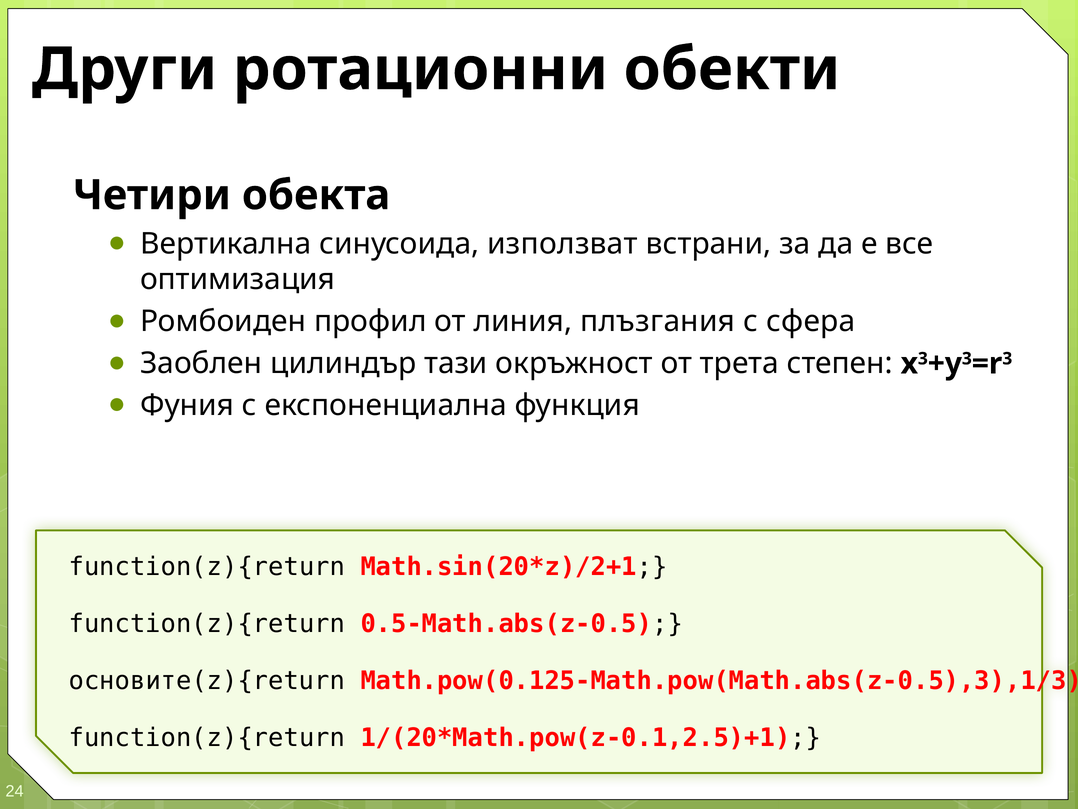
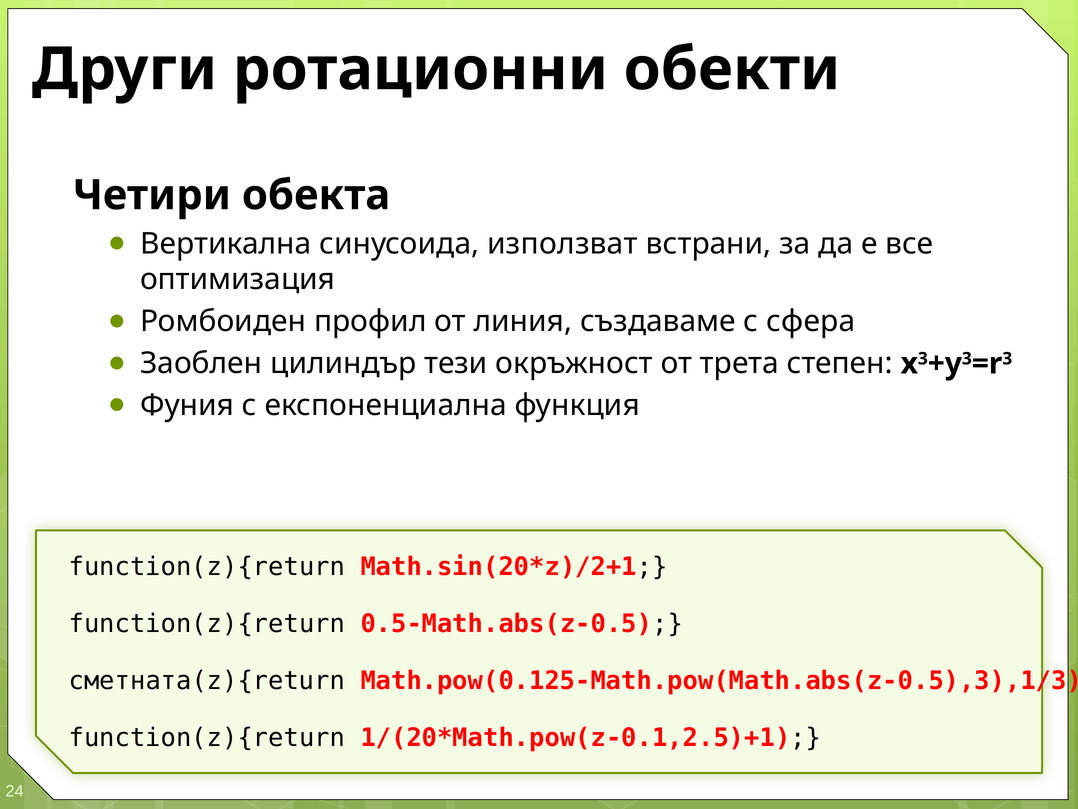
плъзгания: плъзгания -> създаваме
тази: тази -> тези
основите(z){return: основите(z){return -> сметната(z){return
